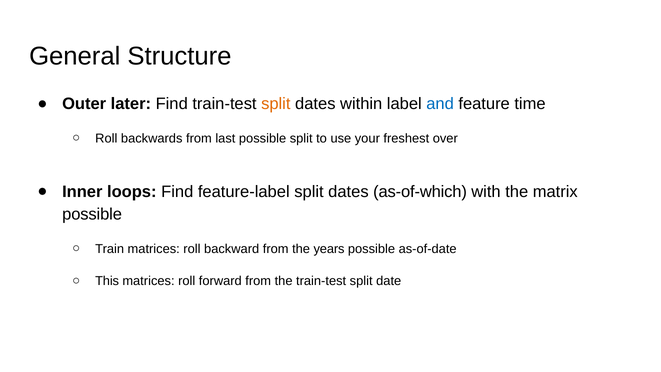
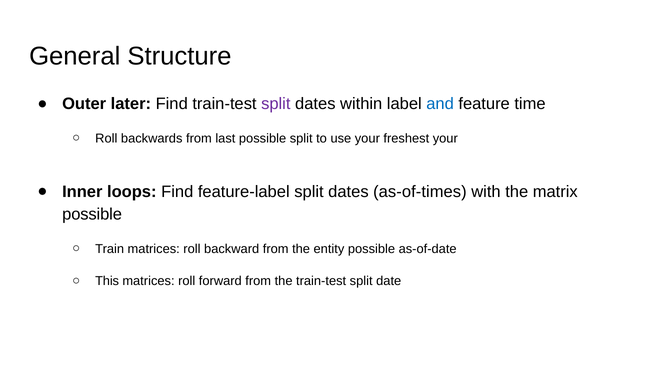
split at (276, 104) colour: orange -> purple
freshest over: over -> your
as-of-which: as-of-which -> as-of-times
years: years -> entity
